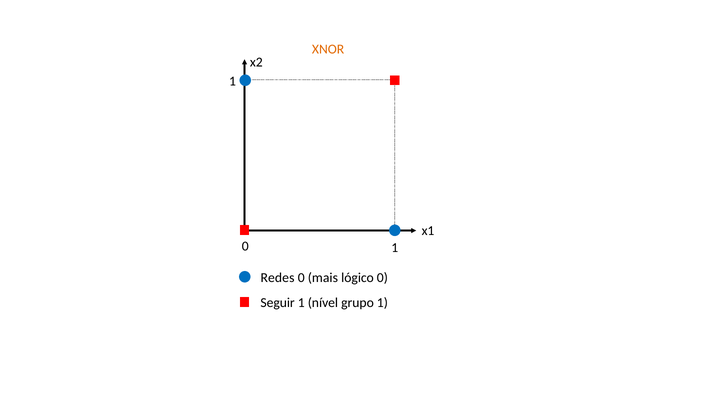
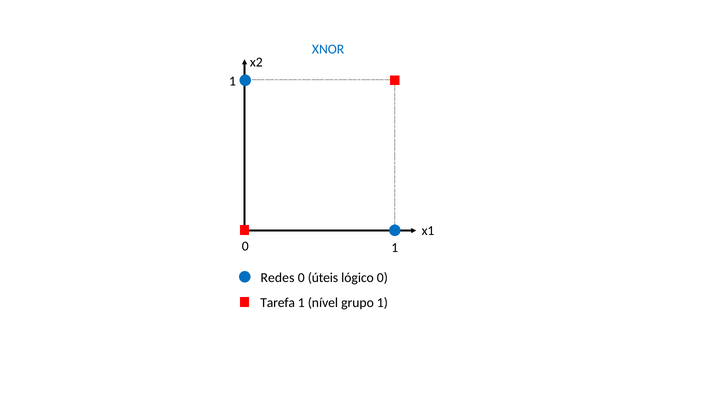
XNOR colour: orange -> blue
mais: mais -> úteis
Seguir: Seguir -> Tarefa
